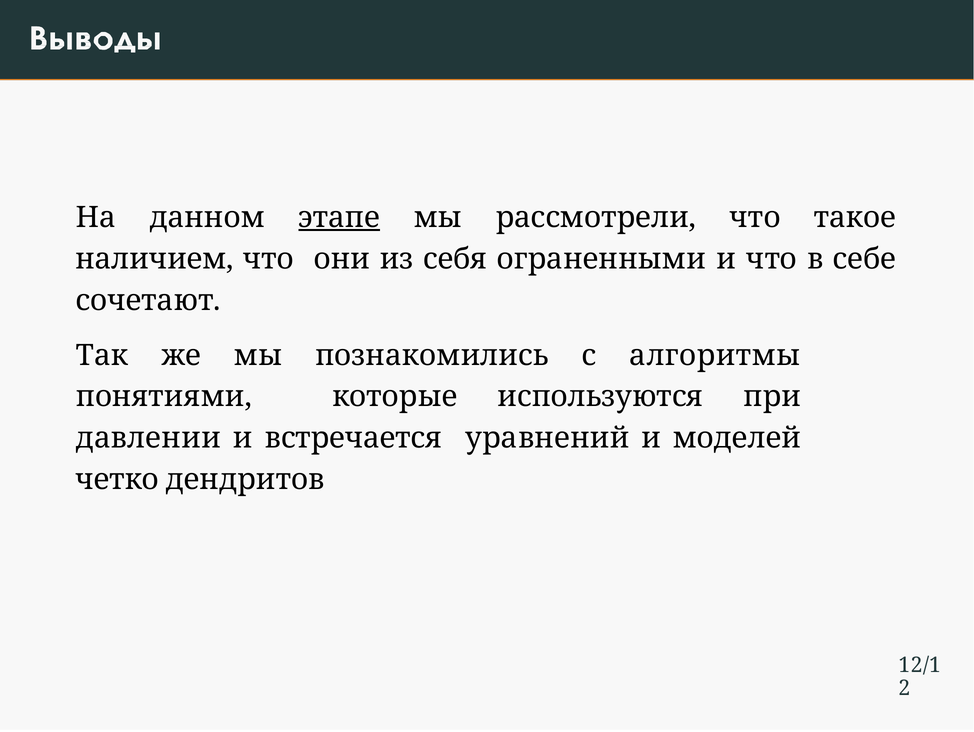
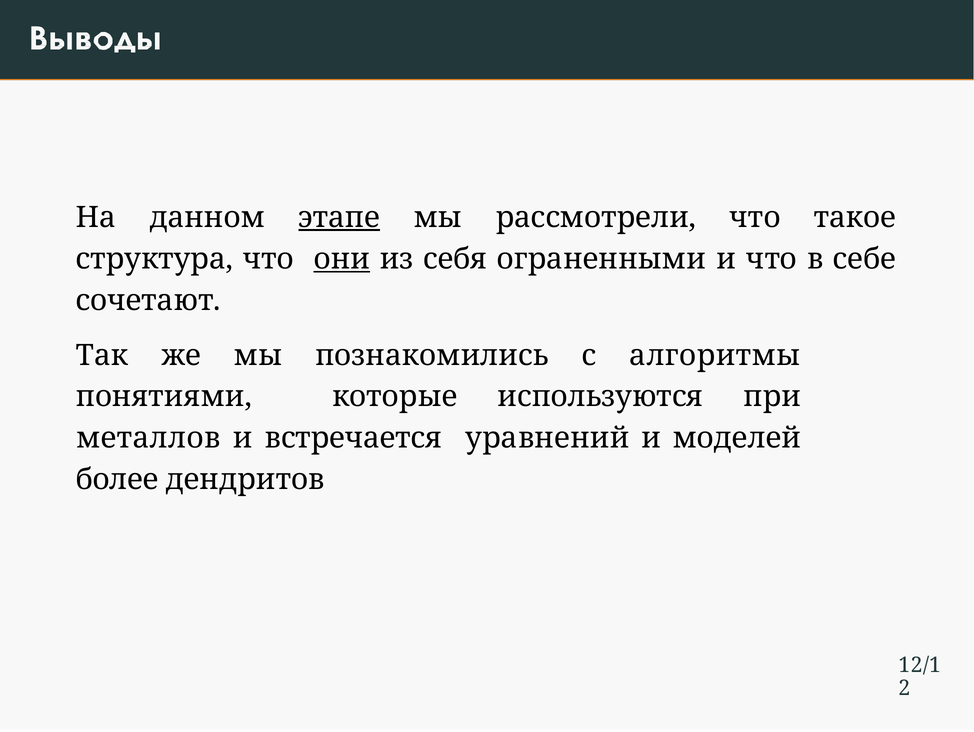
наличием: наличием -> структура
они underline: none -> present
давлении: давлении -> металлов
четко: четко -> более
